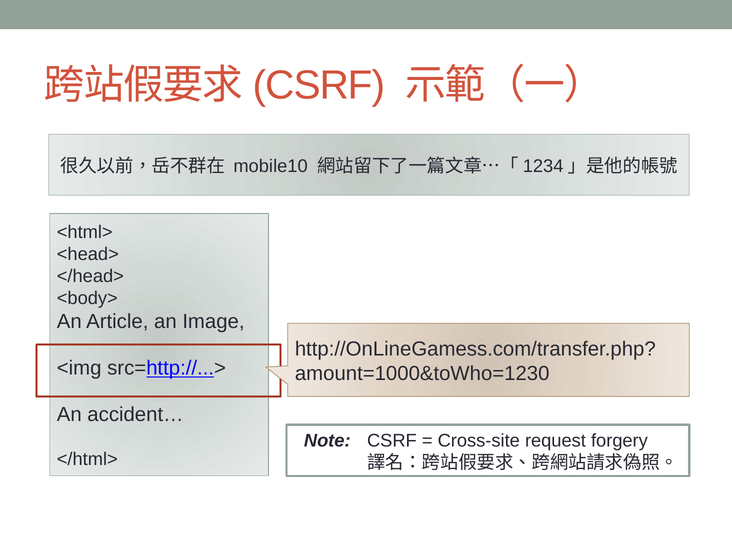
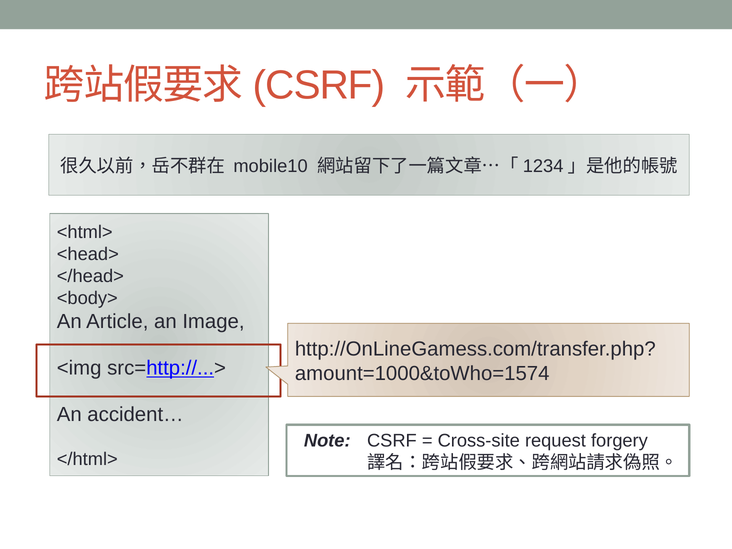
amount=1000&toWho=1230: amount=1000&toWho=1230 -> amount=1000&toWho=1574
